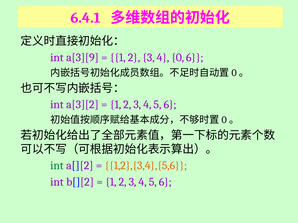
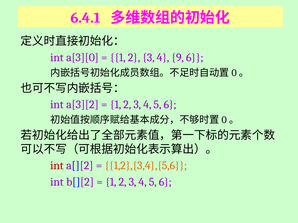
a[3][9: a[3][9 -> a[3][0
0: 0 -> 9
int at (57, 166) colour: green -> red
